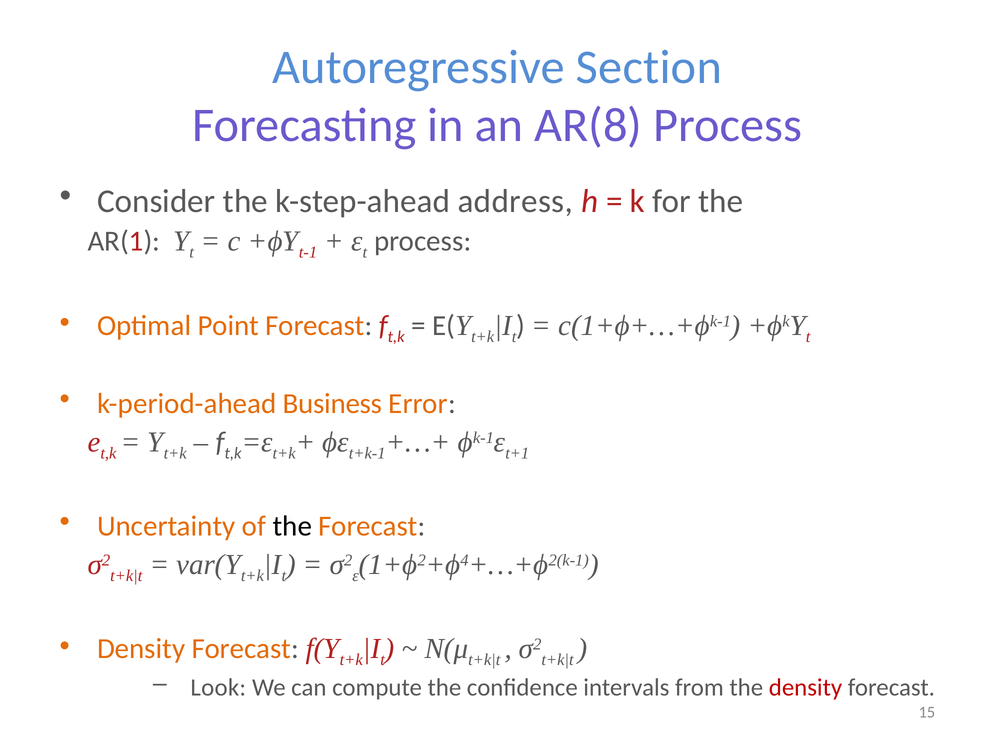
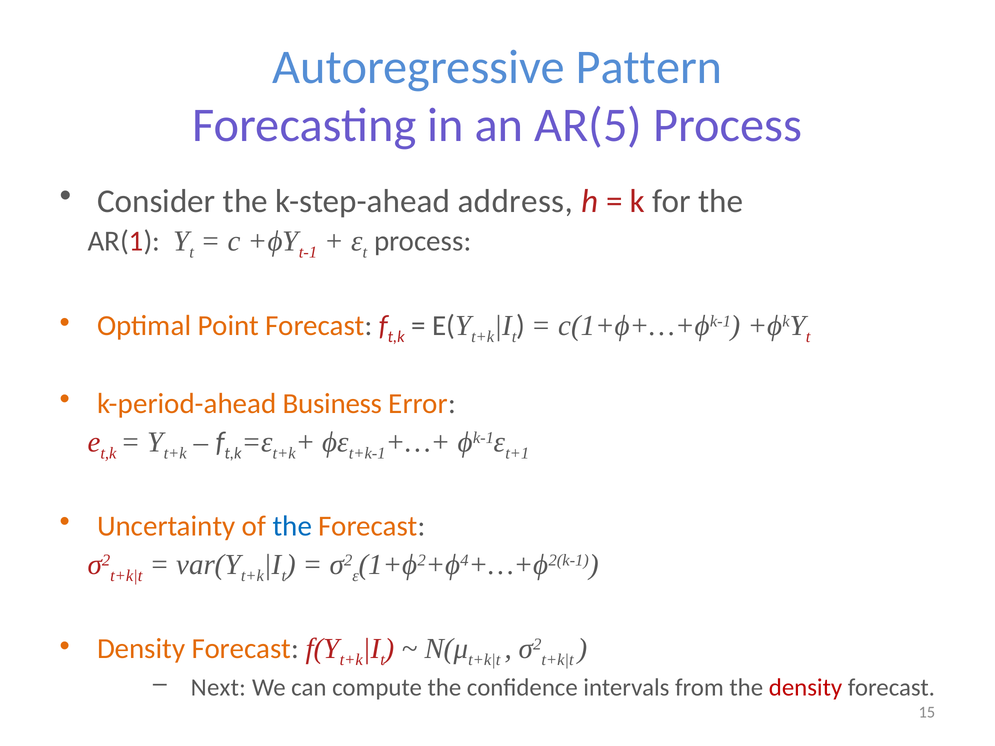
Section: Section -> Pattern
AR(8: AR(8 -> AR(5
the at (292, 526) colour: black -> blue
Look: Look -> Next
